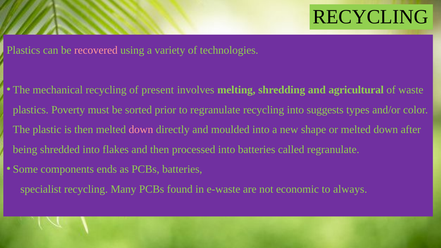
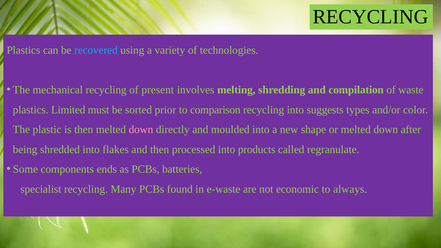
recovered colour: pink -> light blue
agricultural: agricultural -> compilation
Poverty: Poverty -> Limited
to regranulate: regranulate -> comparison
into batteries: batteries -> products
